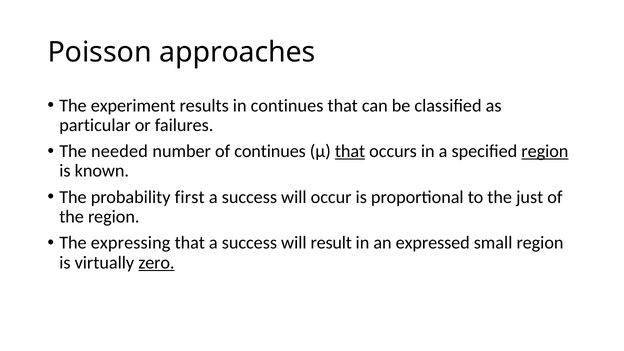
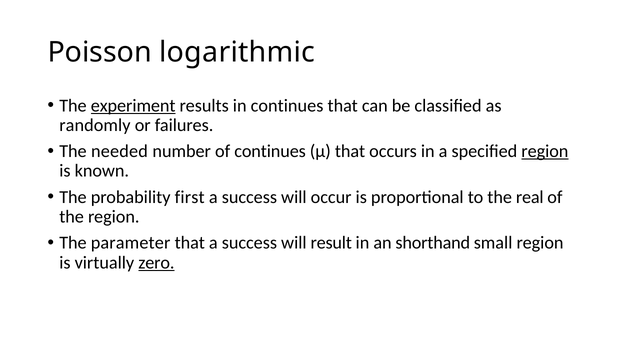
approaches: approaches -> logarithmic
experiment underline: none -> present
particular: particular -> randomly
that at (350, 151) underline: present -> none
just: just -> real
expressing: expressing -> parameter
expressed: expressed -> shorthand
